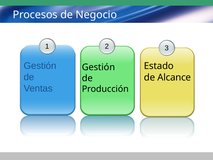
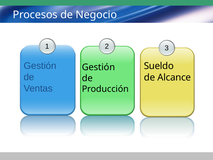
Estado: Estado -> Sueldo
